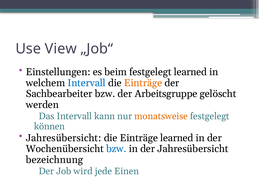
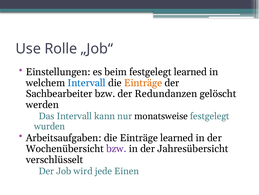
View: View -> Rolle
Arbeitsgruppe: Arbeitsgruppe -> Redundanzen
monatsweise colour: orange -> black
können: können -> wurden
Jahresübersicht at (64, 137): Jahresübersicht -> Arbeitsaufgaben
bzw at (116, 148) colour: blue -> purple
bezeichnung: bezeichnung -> verschlüsselt
